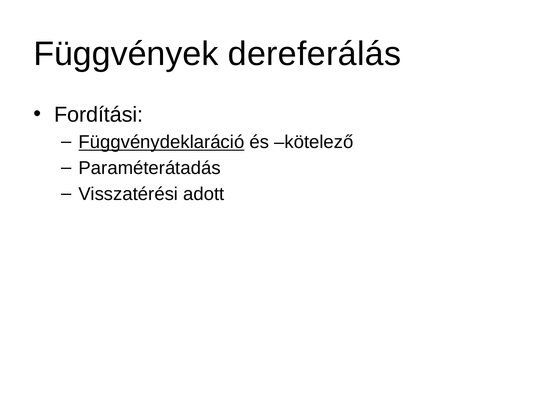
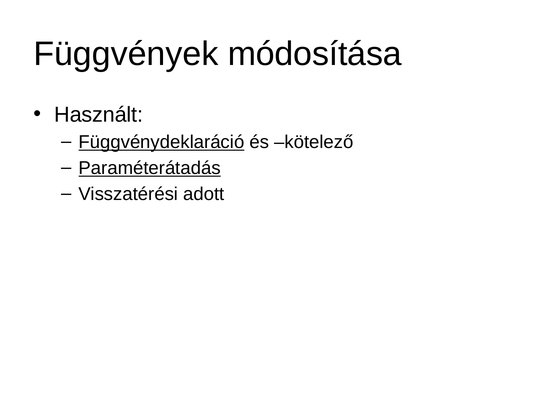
dereferálás: dereferálás -> módosítása
Fordítási: Fordítási -> Használt
Paraméterátadás underline: none -> present
